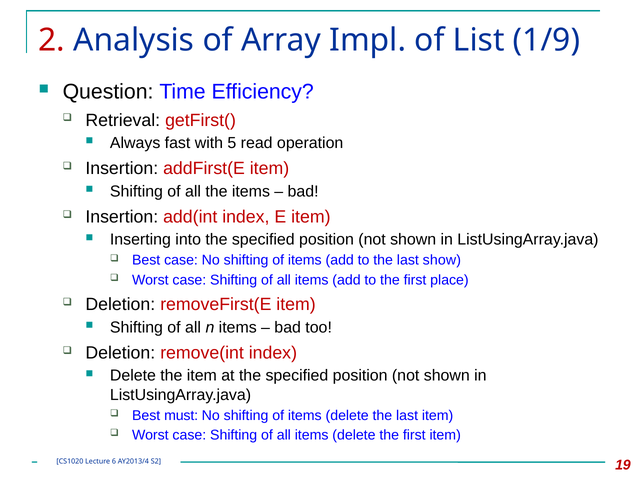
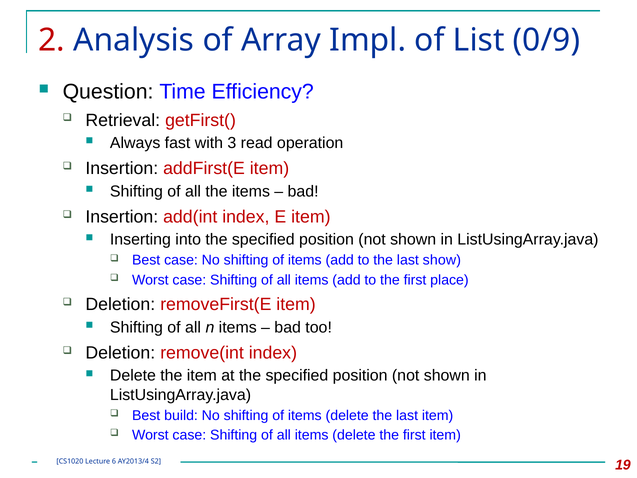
1/9: 1/9 -> 0/9
5: 5 -> 3
must: must -> build
